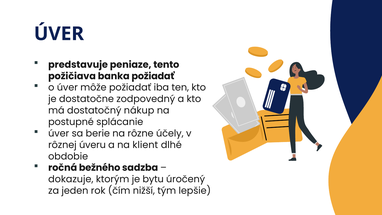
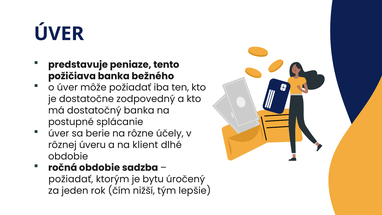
banka požiadať: požiadať -> bežného
dostatočný nákup: nákup -> banka
ročná bežného: bežného -> obdobie
dokazuje at (71, 179): dokazuje -> požiadať
